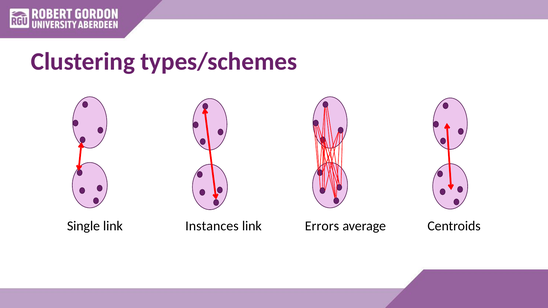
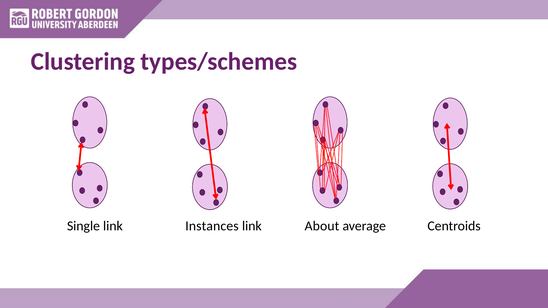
Errors: Errors -> About
